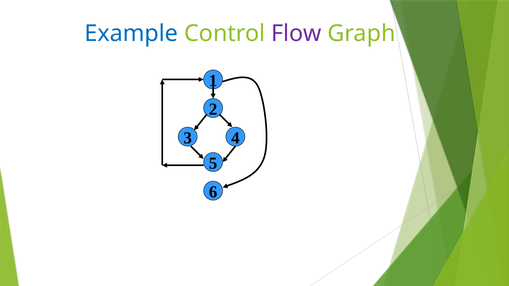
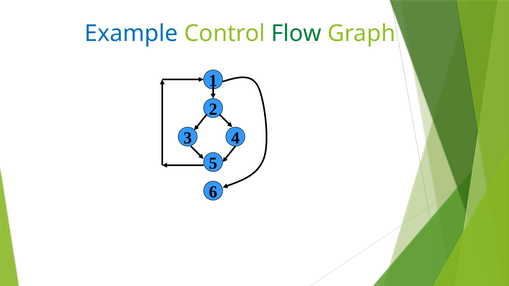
Flow colour: purple -> green
